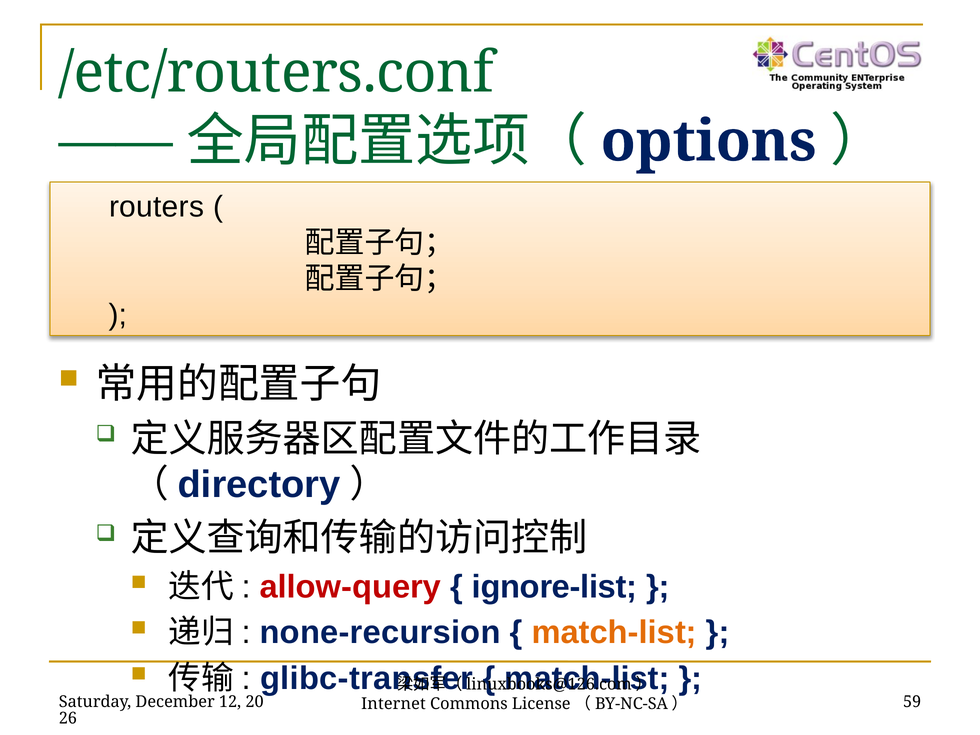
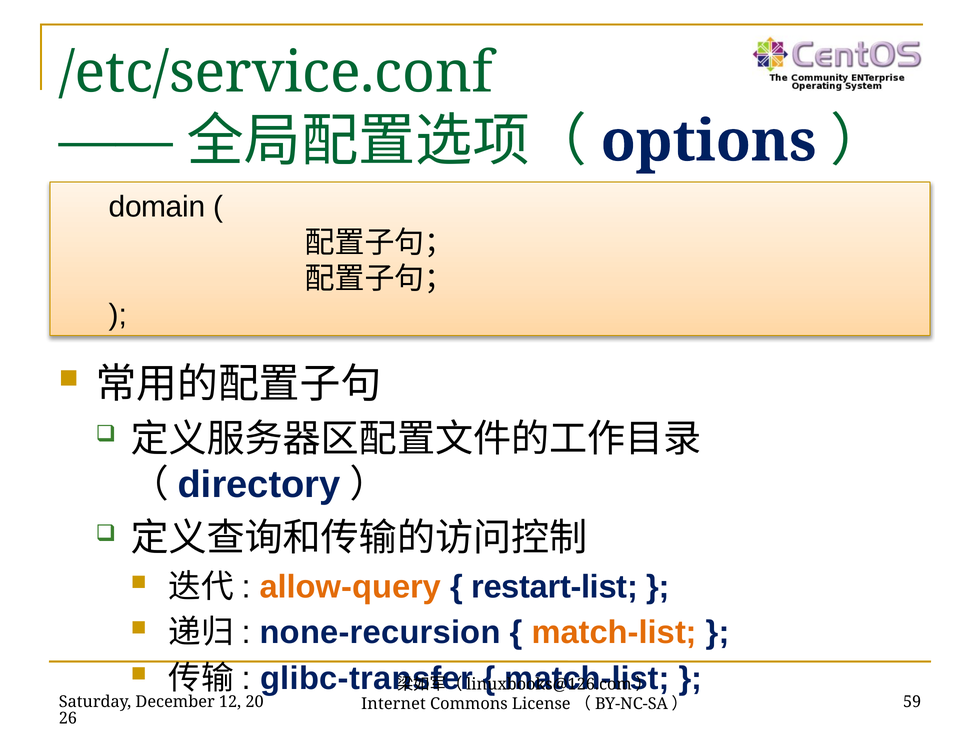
/etc/routers.conf: /etc/routers.conf -> /etc/service.conf
routers: routers -> domain
allow-query colour: red -> orange
ignore-list: ignore-list -> restart-list
